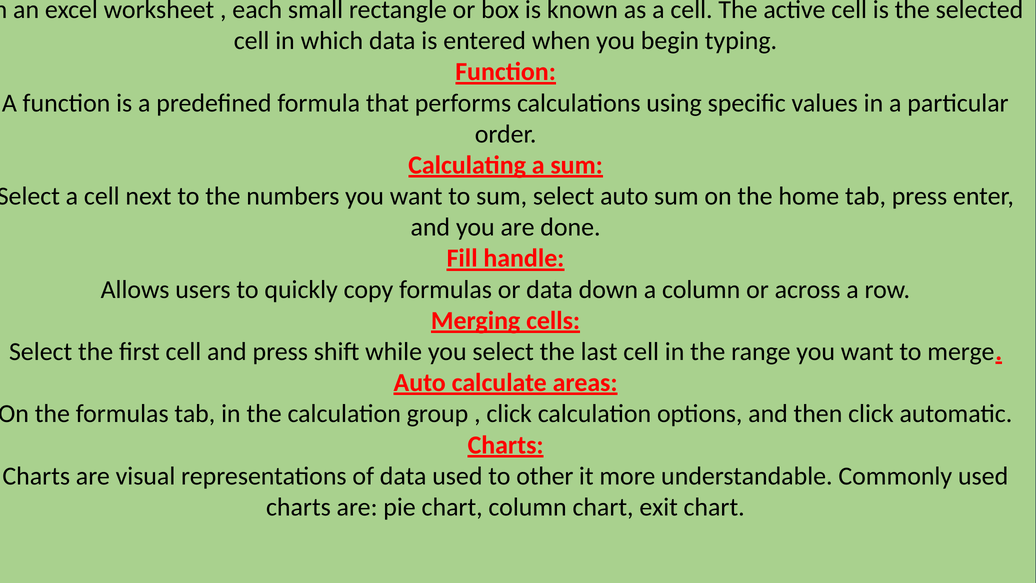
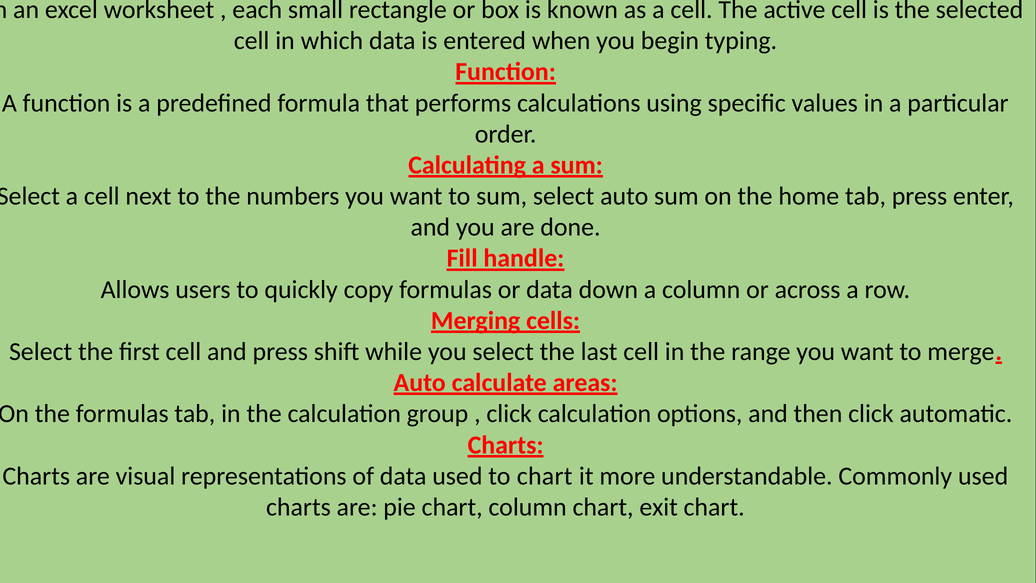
to other: other -> chart
